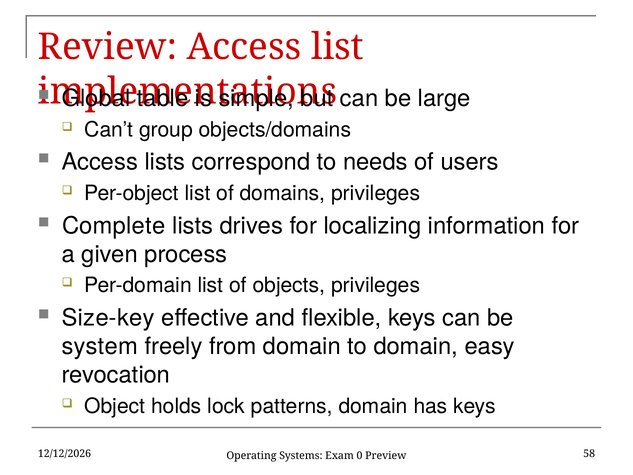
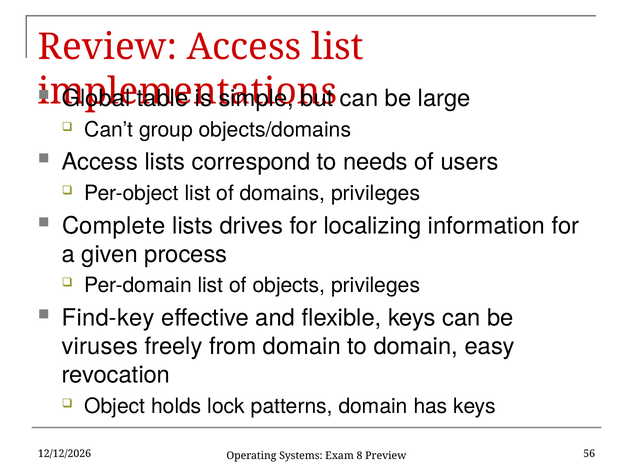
Size-key: Size-key -> Find-key
system: system -> viruses
58: 58 -> 56
0: 0 -> 8
